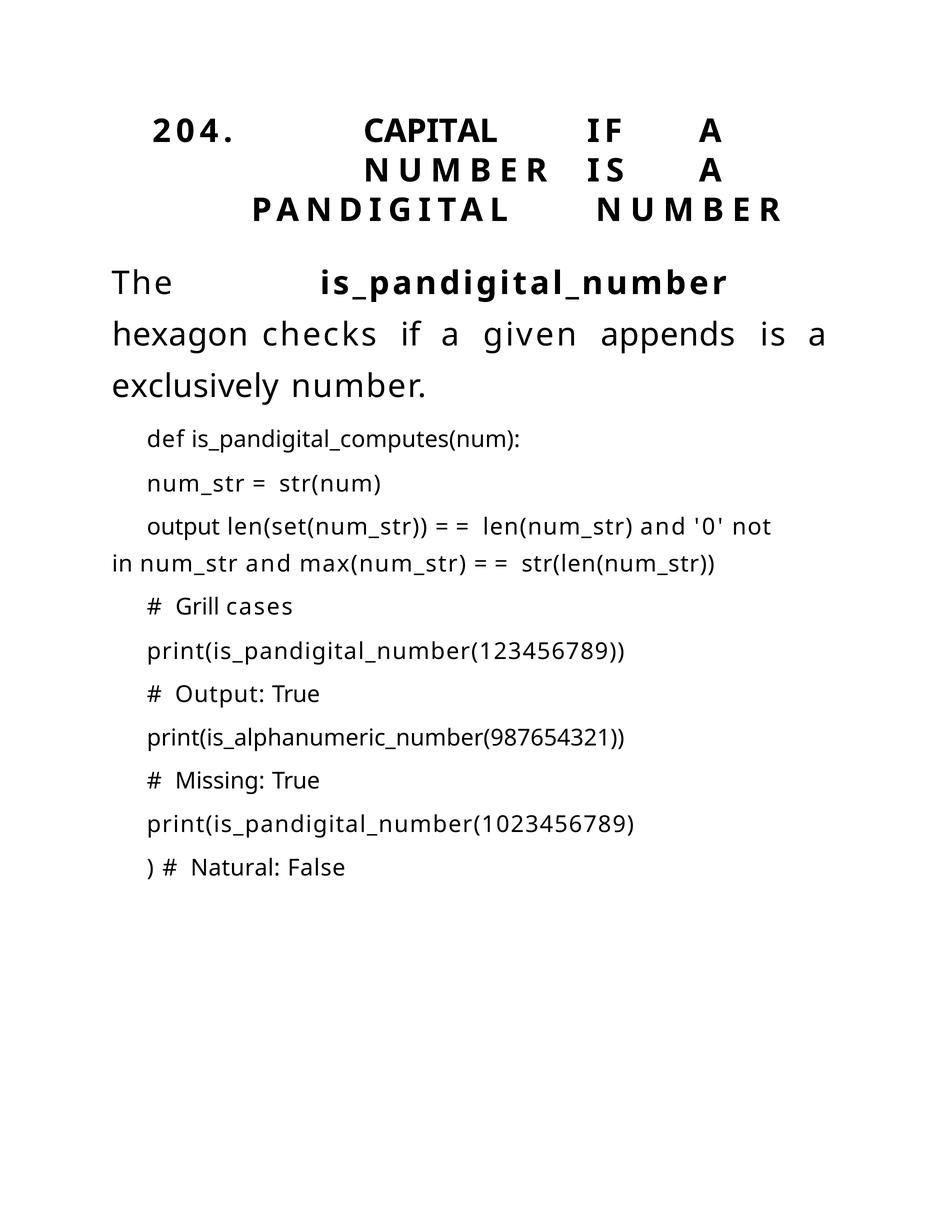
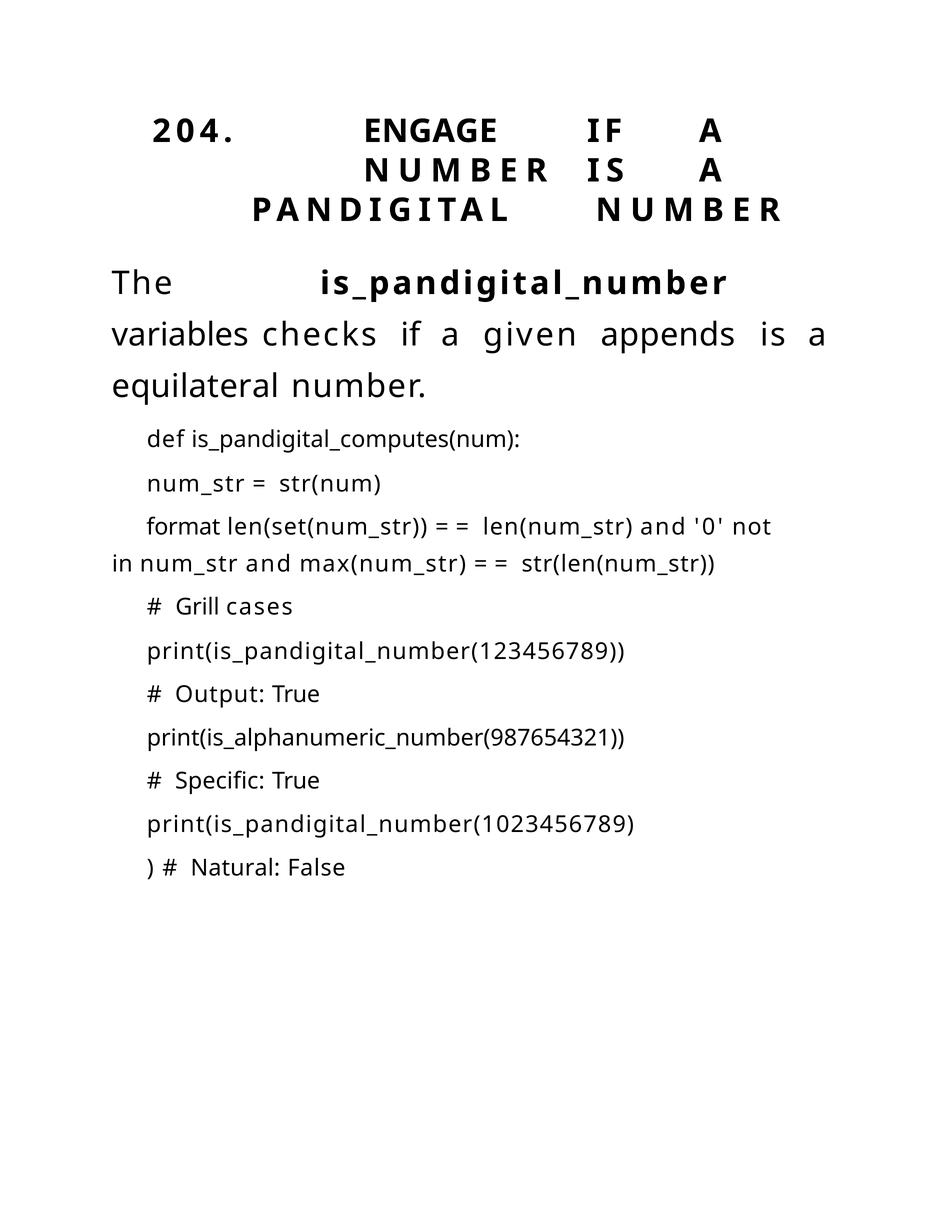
CAPITAL: CAPITAL -> ENGAGE
hexagon: hexagon -> variables
exclusively: exclusively -> equilateral
output at (183, 527): output -> format
Missing: Missing -> Specific
